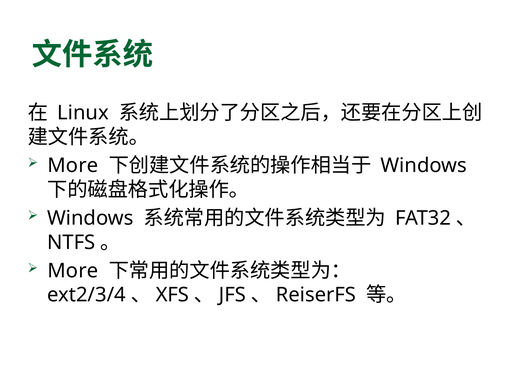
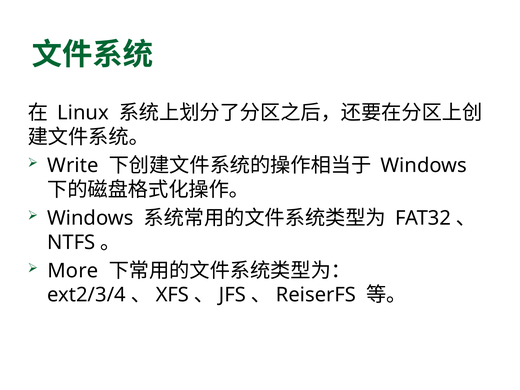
More at (73, 165): More -> Write
